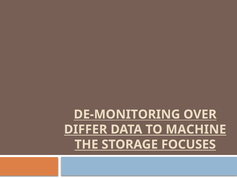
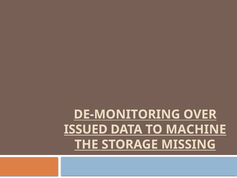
DIFFER: DIFFER -> ISSUED
FOCUSES: FOCUSES -> MISSING
